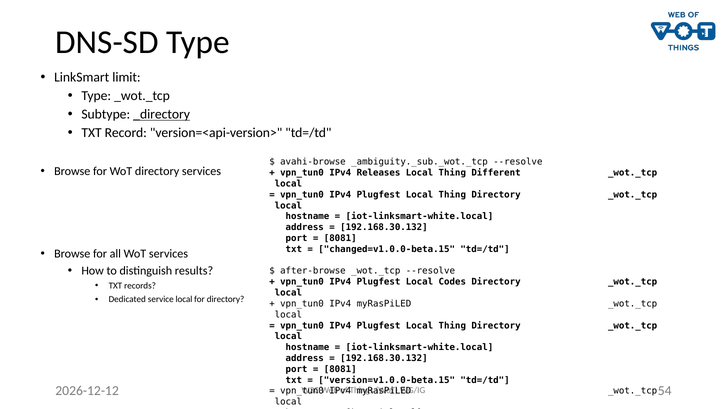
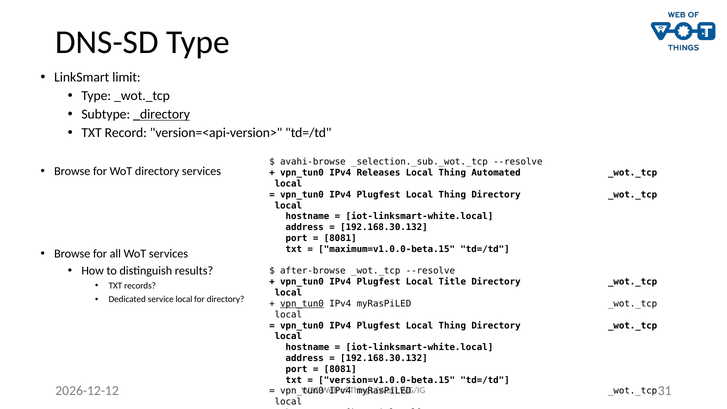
_ambiguity._sub._wot._tcp: _ambiguity._sub._wot._tcp -> _selection._sub._wot._tcp
Different: Different -> Automated
changed=v1.0.0-beta.15: changed=v1.0.0-beta.15 -> maximum=v1.0.0-beta.15
Codes: Codes -> Title
vpn_tun0 at (302, 304) underline: none -> present
54: 54 -> 31
